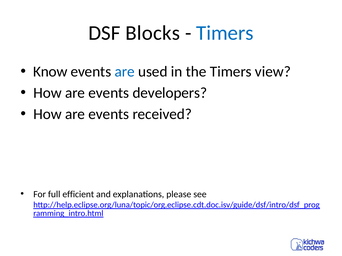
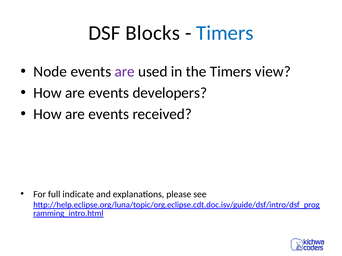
Know: Know -> Node
are at (125, 72) colour: blue -> purple
efficient: efficient -> indicate
